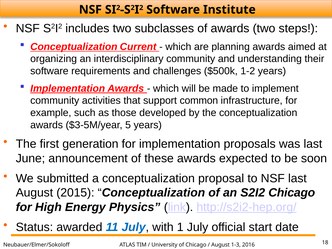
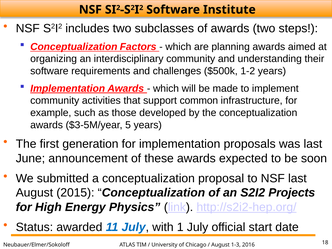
Current: Current -> Factors
S2I2 Chicago: Chicago -> Projects
